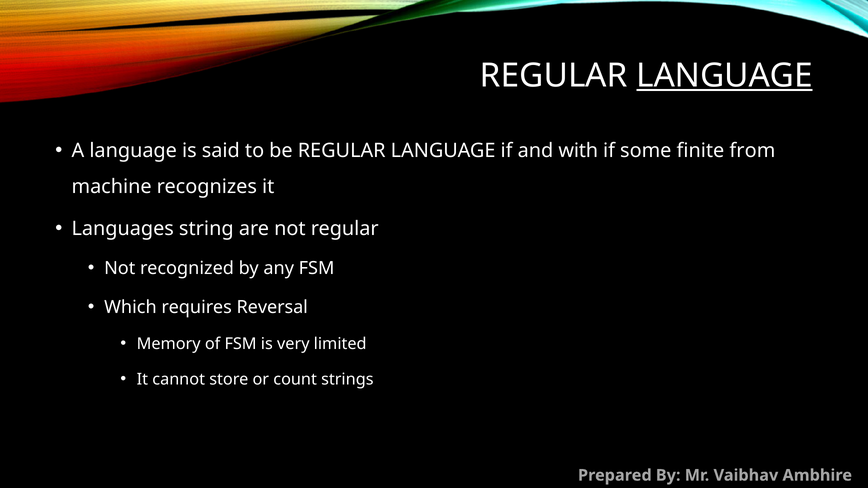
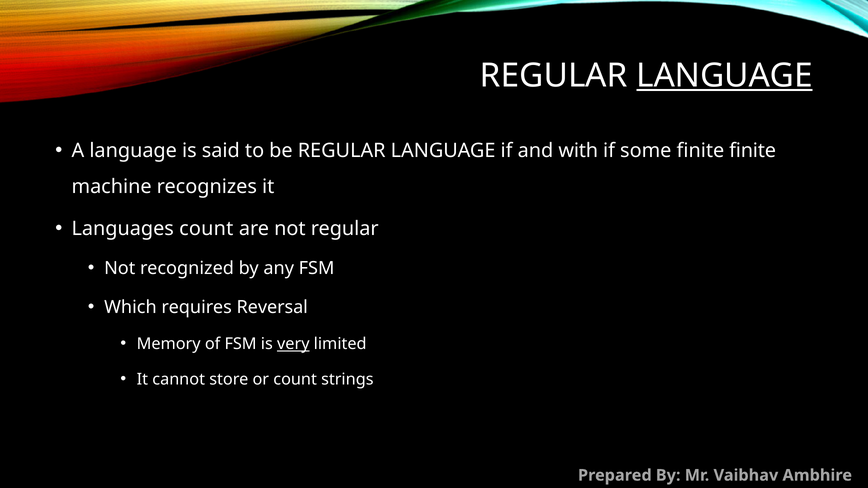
finite from: from -> finite
Languages string: string -> count
very underline: none -> present
